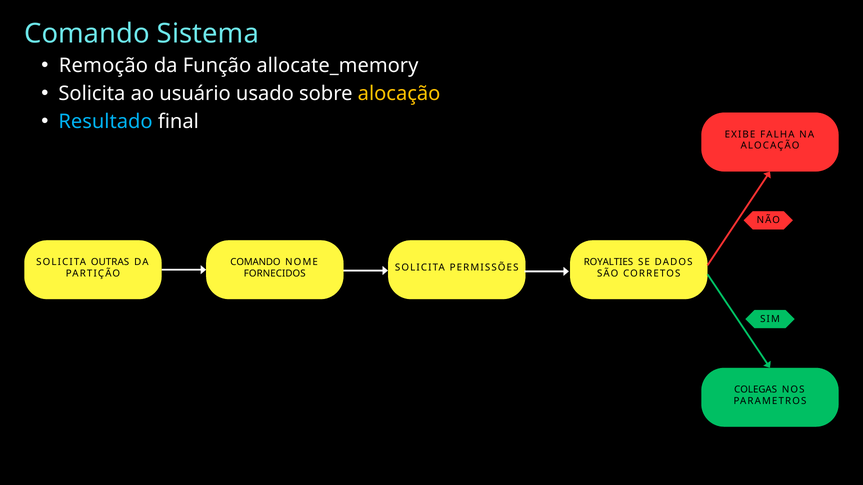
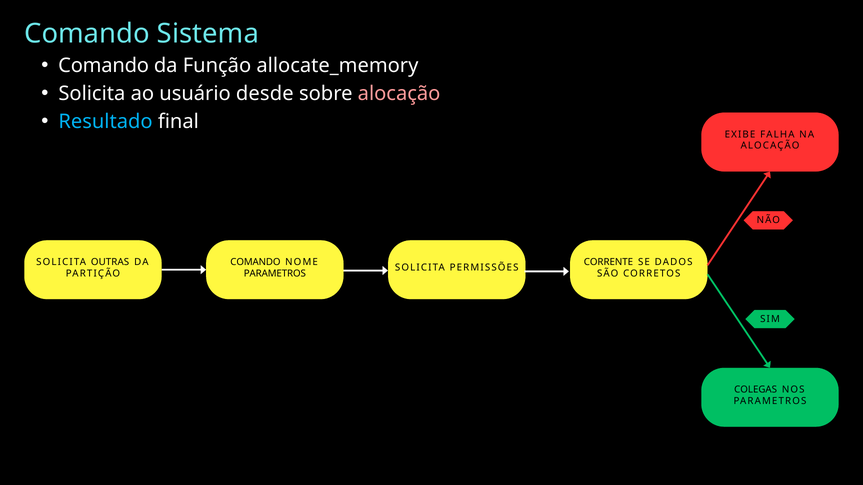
Remoção at (103, 66): Remoção -> Comando
usado: usado -> desde
alocação at (399, 94) colour: yellow -> pink
ROYALTIES: ROYALTIES -> CORRENTE
FORNECIDOS at (275, 274): FORNECIDOS -> PARAMETROS
